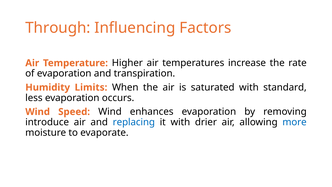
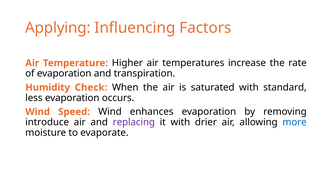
Through: Through -> Applying
Limits: Limits -> Check
replacing colour: blue -> purple
